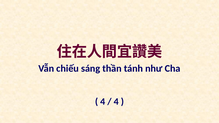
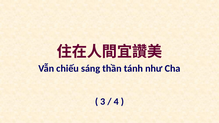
4 at (103, 102): 4 -> 3
